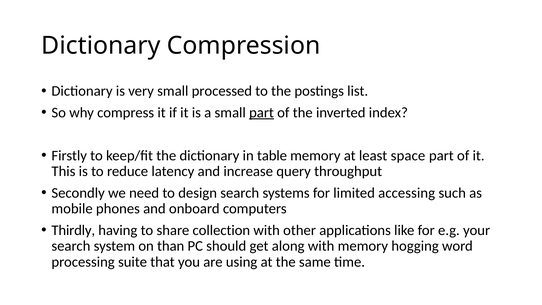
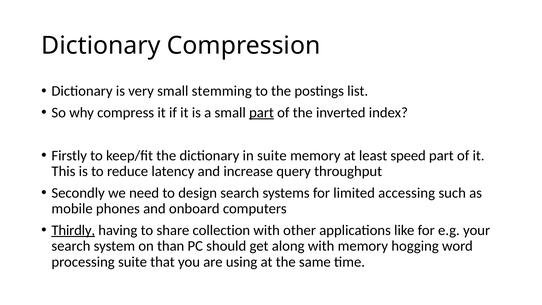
processed: processed -> stemming
in table: table -> suite
space: space -> speed
Thirdly underline: none -> present
